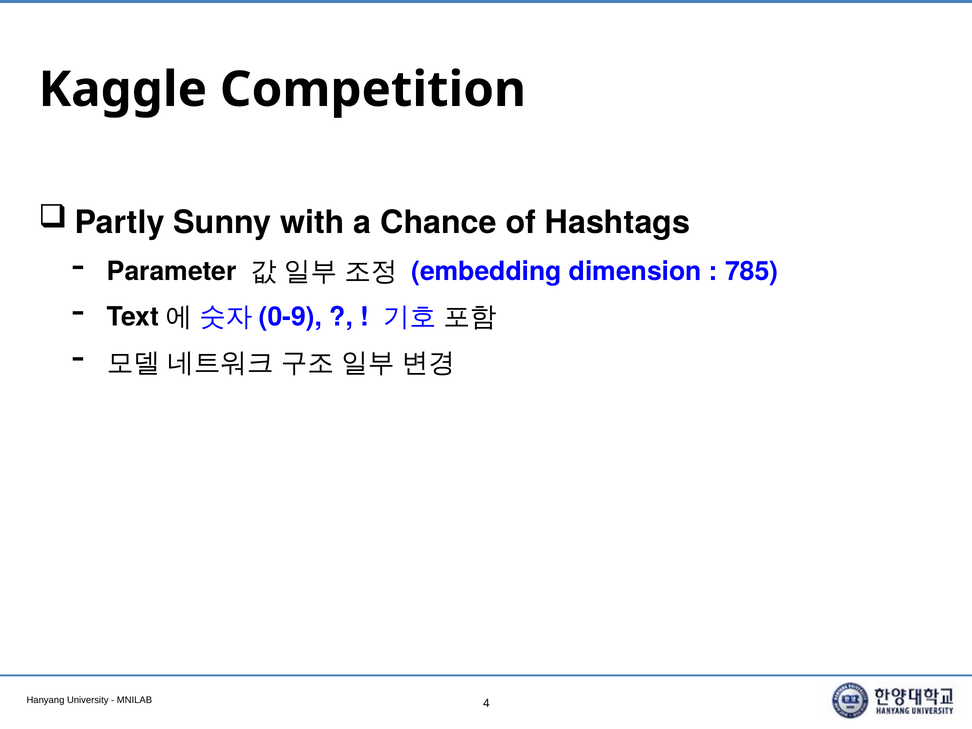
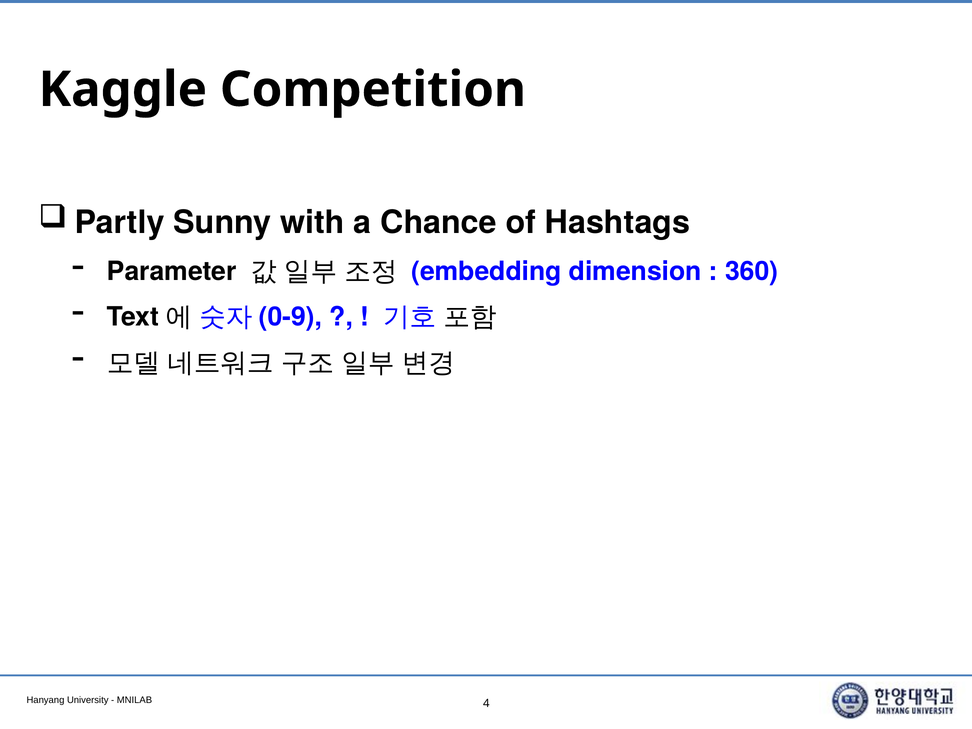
785: 785 -> 360
